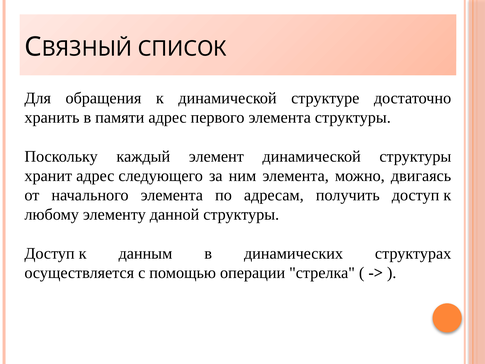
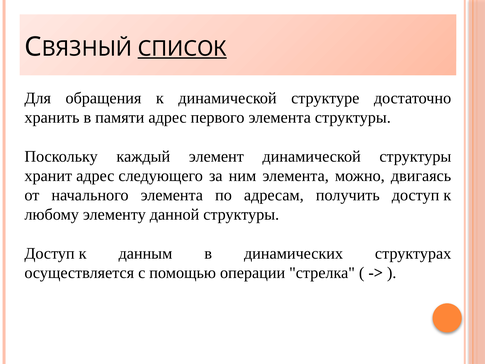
СПИСОК underline: none -> present
